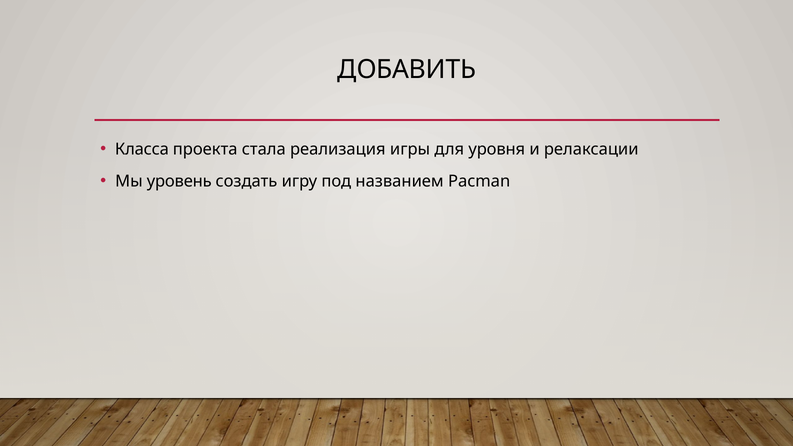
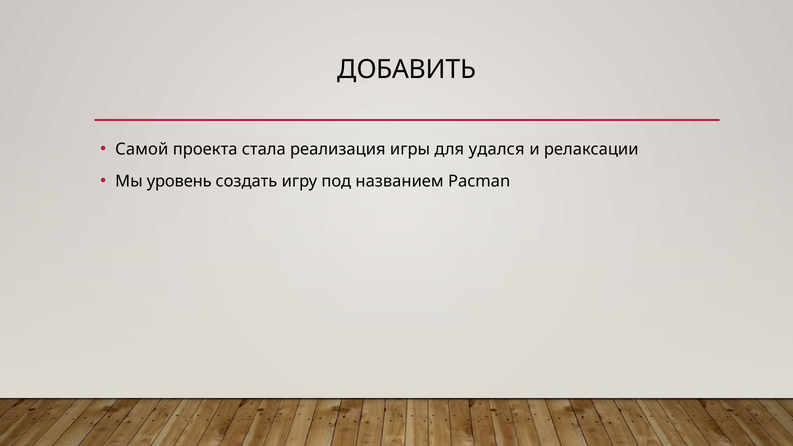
Класса: Класса -> Самой
уровня: уровня -> удался
